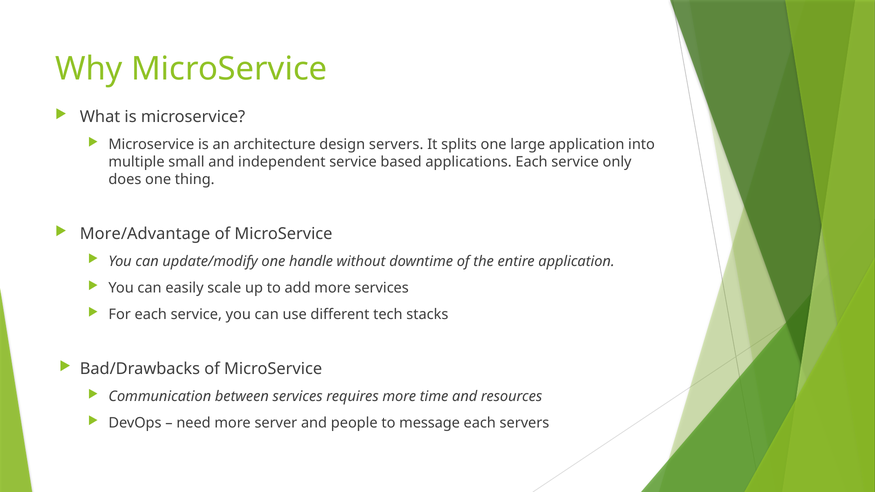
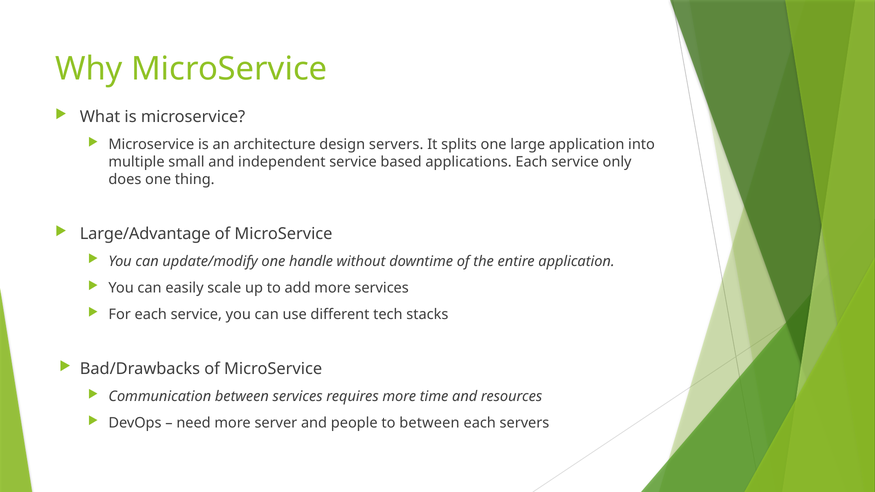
More/Advantage: More/Advantage -> Large/Advantage
to message: message -> between
